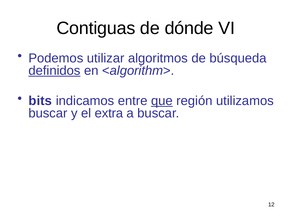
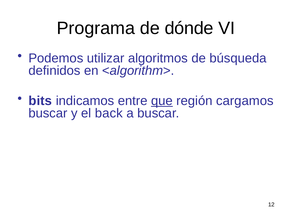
Contiguas: Contiguas -> Programa
definidos underline: present -> none
utilizamos: utilizamos -> cargamos
extra: extra -> back
